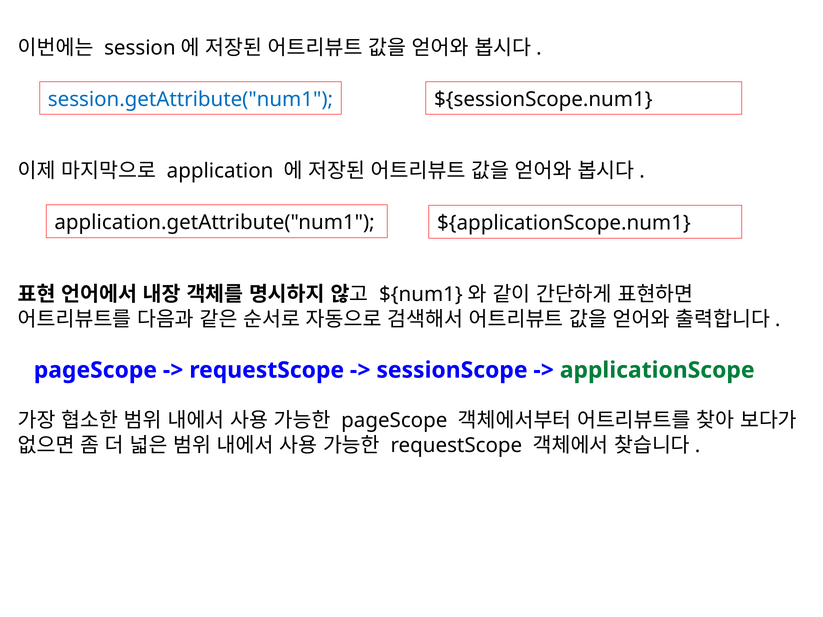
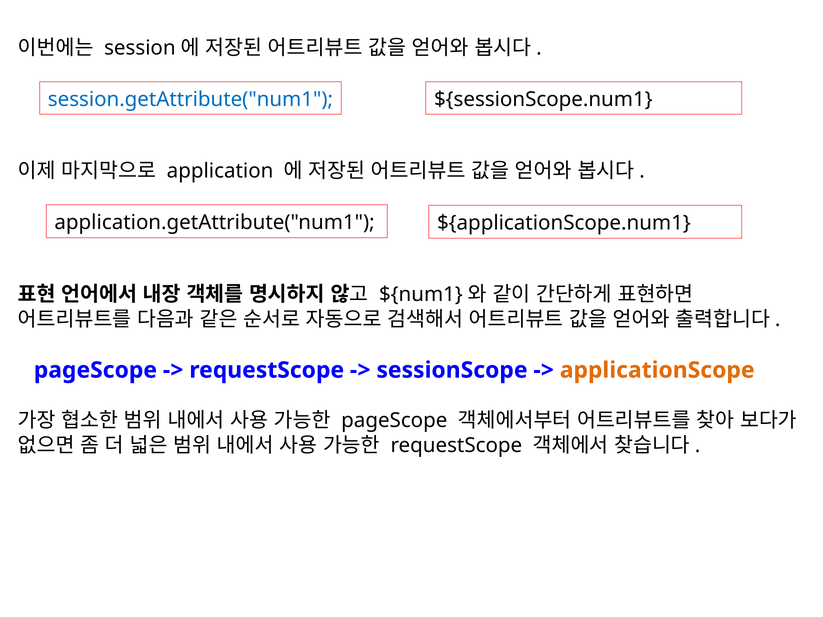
applicationScope colour: green -> orange
